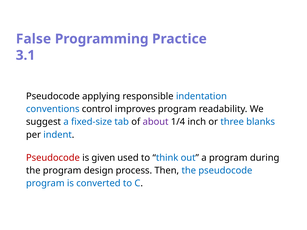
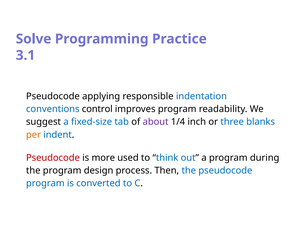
False: False -> Solve
per colour: black -> orange
given: given -> more
